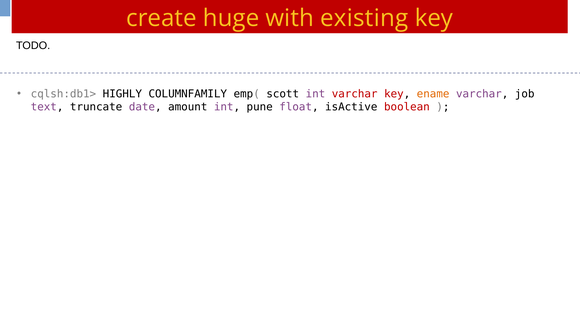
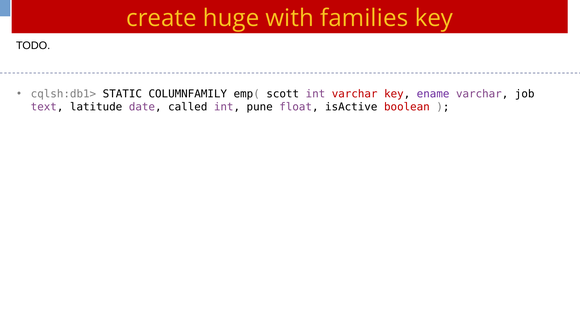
existing: existing -> families
HIGHLY: HIGHLY -> STATIC
ename colour: orange -> purple
truncate: truncate -> latitude
amount: amount -> called
